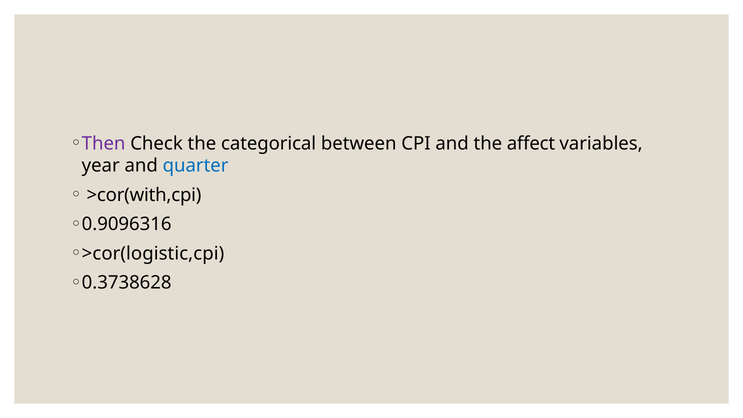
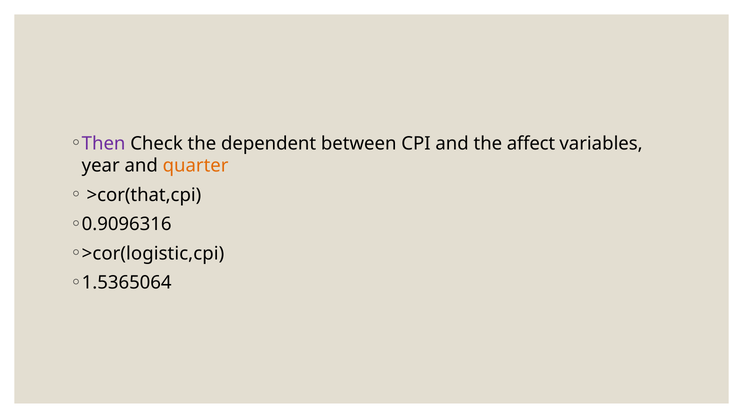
categorical: categorical -> dependent
quarter colour: blue -> orange
>cor(with,cpi: >cor(with,cpi -> >cor(that,cpi
0.3738628: 0.3738628 -> 1.5365064
